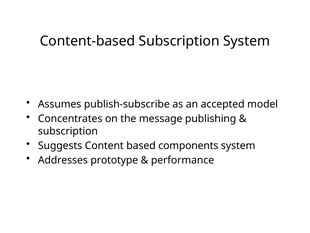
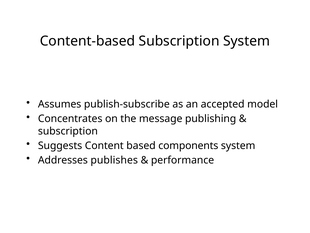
prototype: prototype -> publishes
